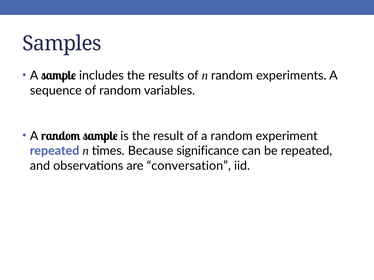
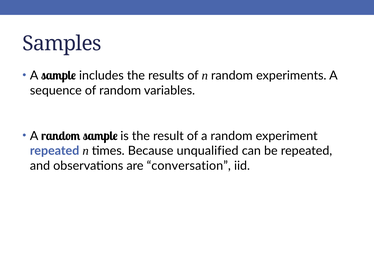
significance: significance -> unqualified
